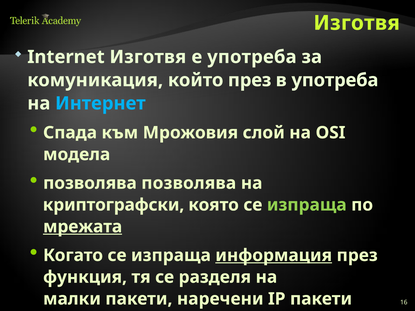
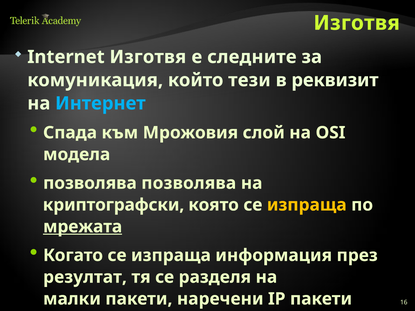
e употреба: употреба -> следните
който през: през -> тези
в употреба: употреба -> реквизит
изпраща at (307, 205) colour: light green -> yellow
информация at (274, 256) underline: present -> none
функция: функция -> резултат
